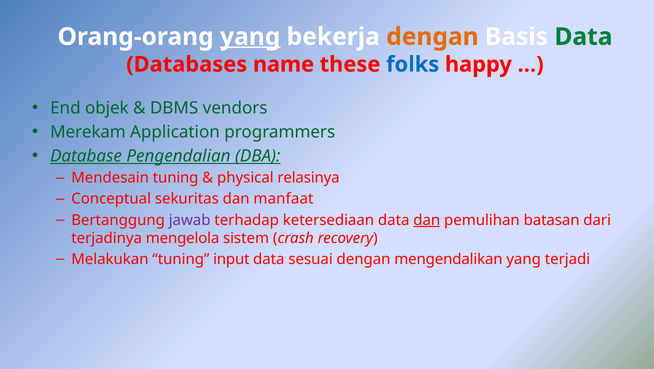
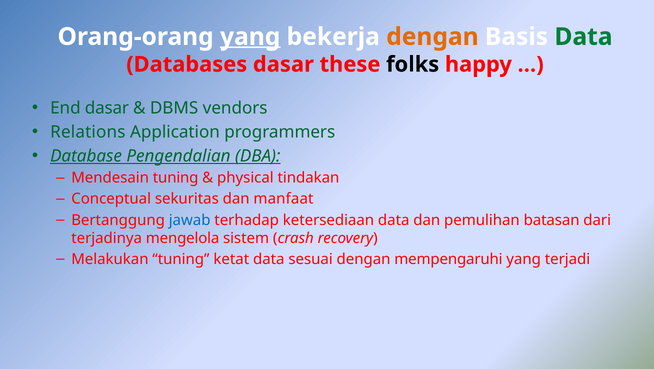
Databases name: name -> dasar
folks colour: blue -> black
End objek: objek -> dasar
Merekam: Merekam -> Relations
relasinya: relasinya -> tindakan
jawab colour: purple -> blue
dan at (427, 220) underline: present -> none
input: input -> ketat
mengendalikan: mengendalikan -> mempengaruhi
